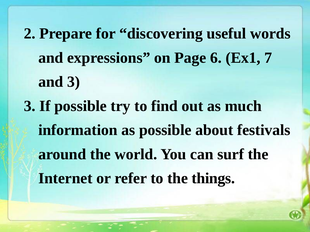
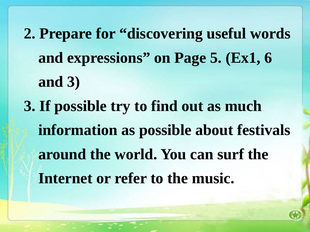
6: 6 -> 5
7: 7 -> 6
things: things -> music
